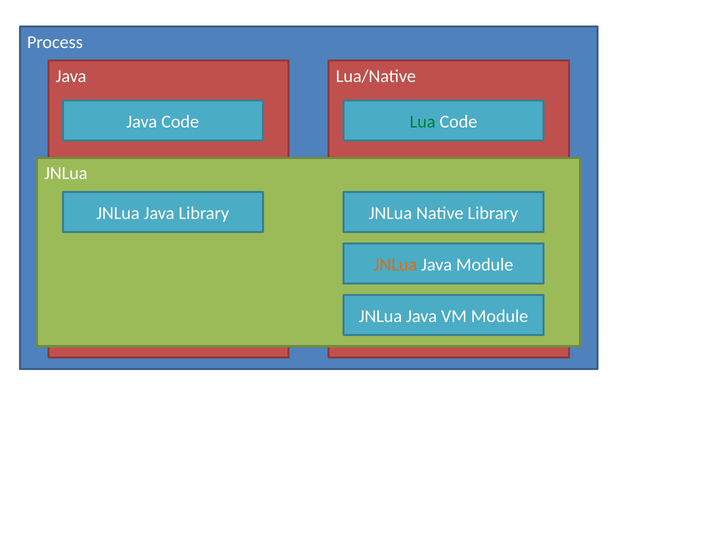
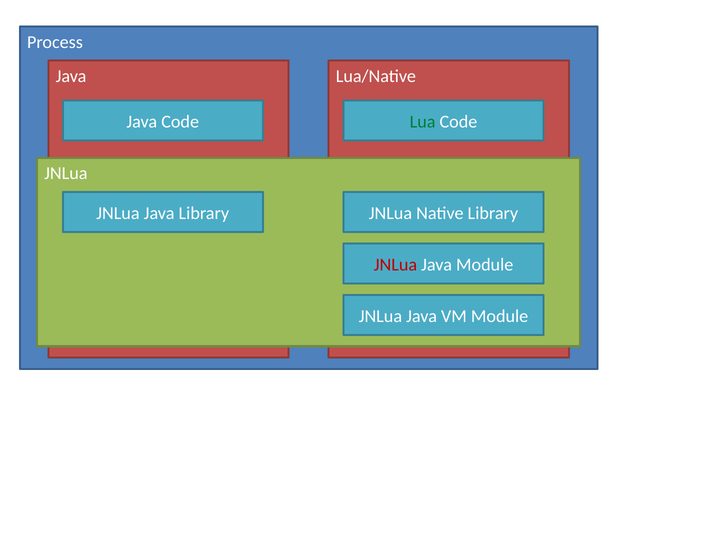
JNLua at (395, 265) colour: orange -> red
